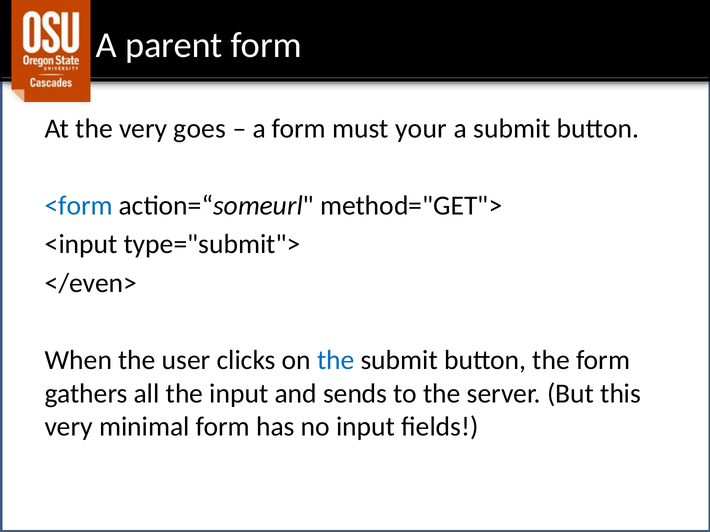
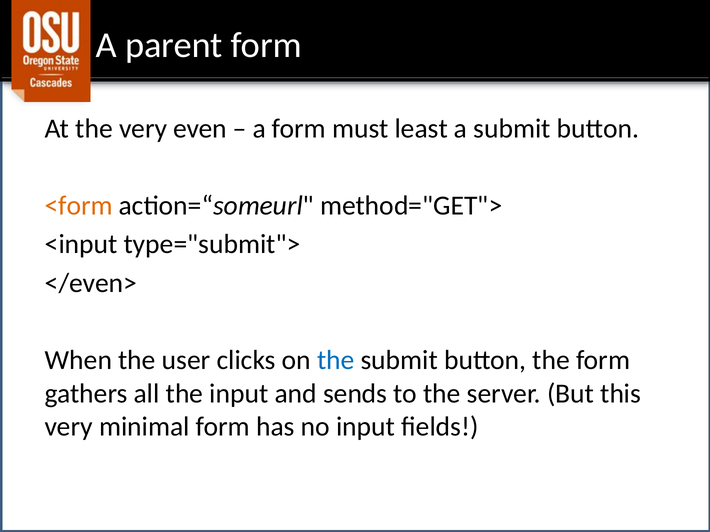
goes: goes -> even
your: your -> least
<form colour: blue -> orange
